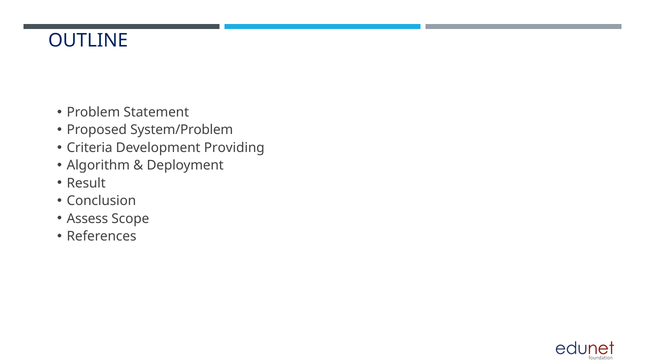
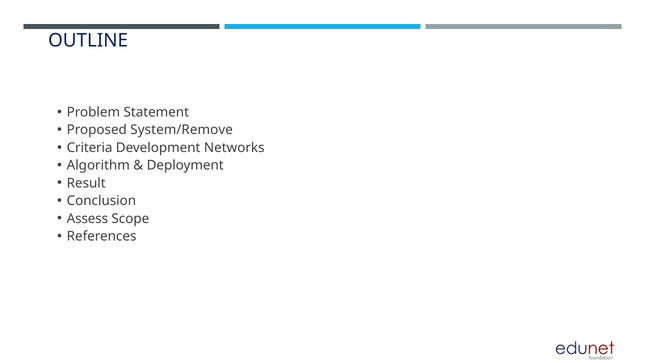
System/Problem: System/Problem -> System/Remove
Providing: Providing -> Networks
